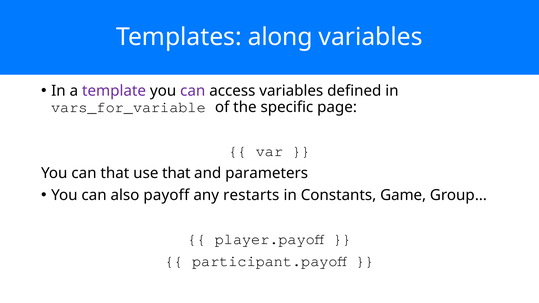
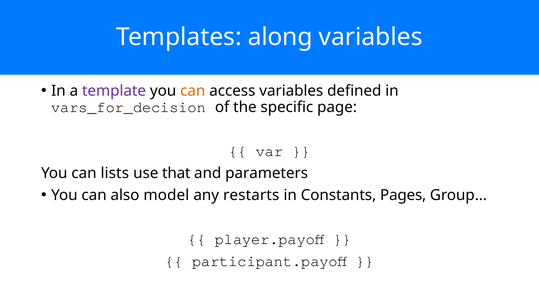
can at (193, 91) colour: purple -> orange
vars_for_variable: vars_for_variable -> vars_for_decision
can that: that -> lists
payoff: payoff -> model
Game: Game -> Pages
